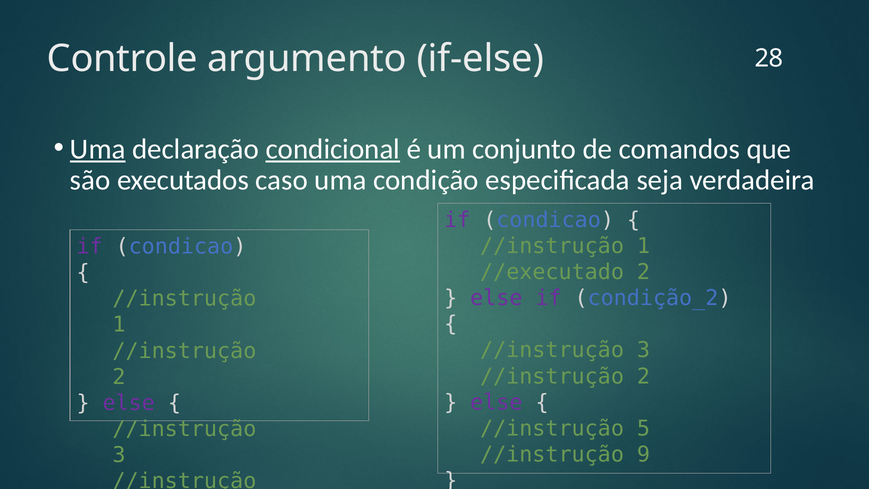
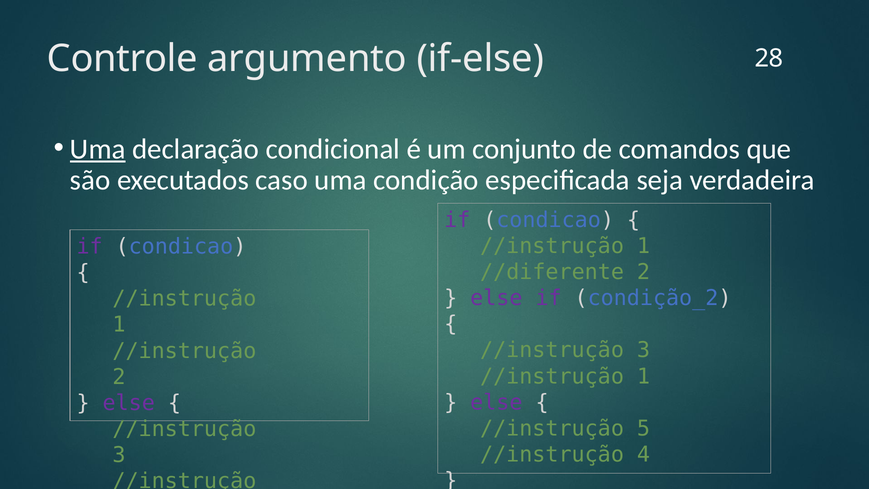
condicional underline: present -> none
//executado: //executado -> //diferente
2 at (644, 376): 2 -> 1
9 at (644, 455): 9 -> 4
